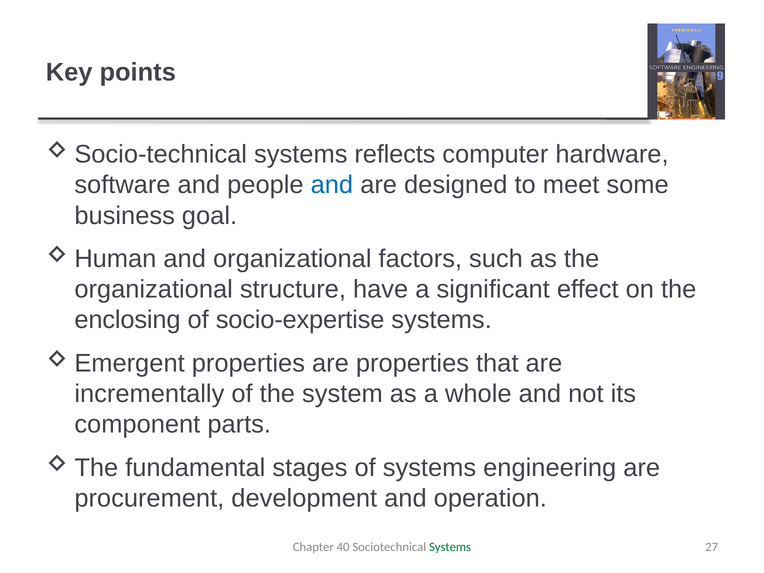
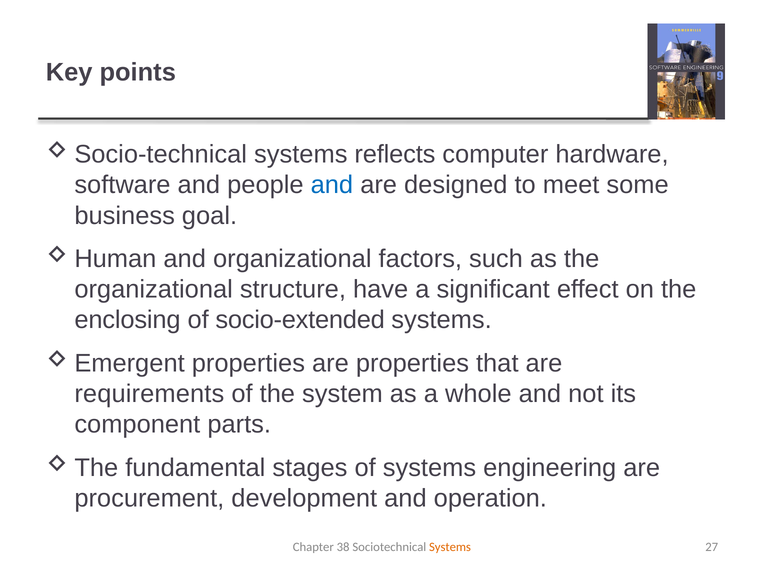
socio-expertise: socio-expertise -> socio-extended
incrementally: incrementally -> requirements
40: 40 -> 38
Systems at (450, 547) colour: green -> orange
